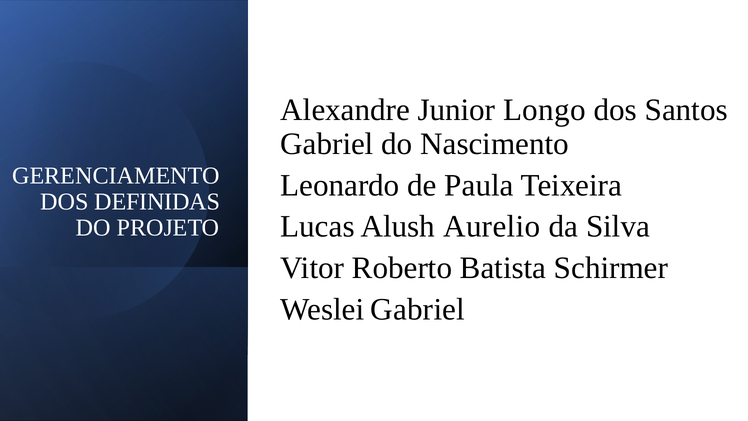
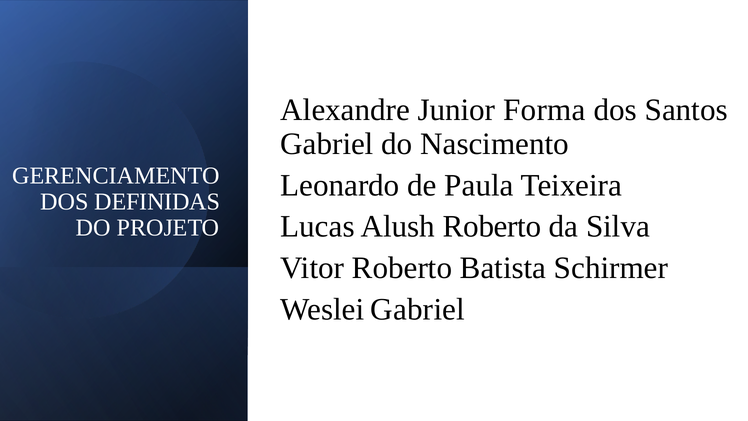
Longo: Longo -> Forma
Alush Aurelio: Aurelio -> Roberto
